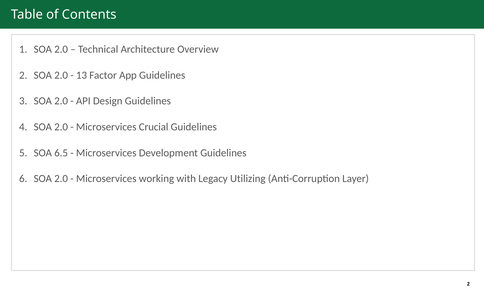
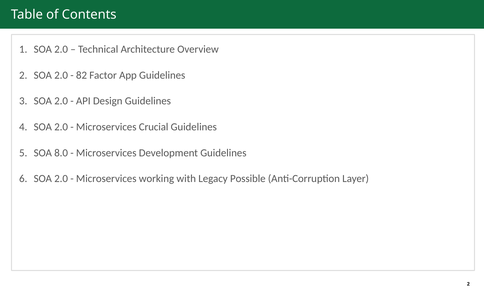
13: 13 -> 82
6.5: 6.5 -> 8.0
Utilizing: Utilizing -> Possible
